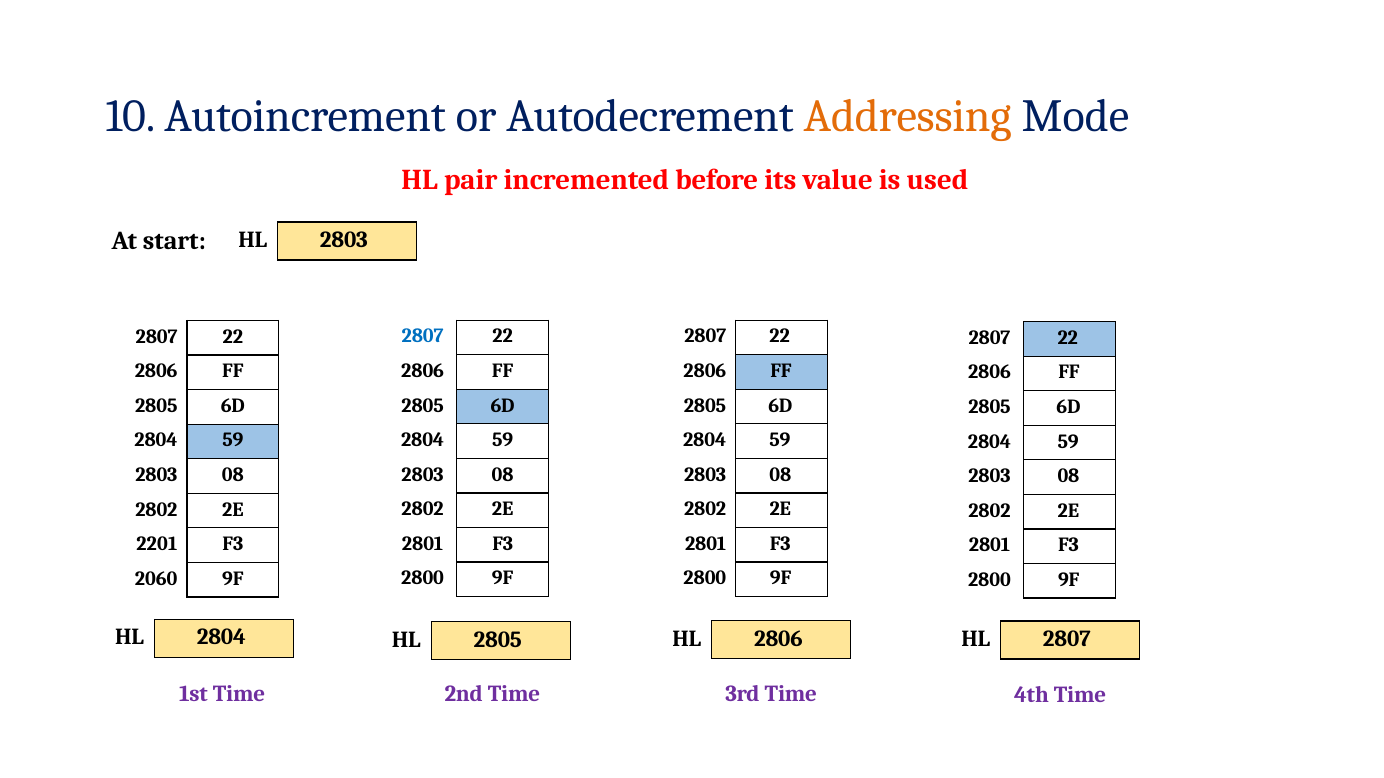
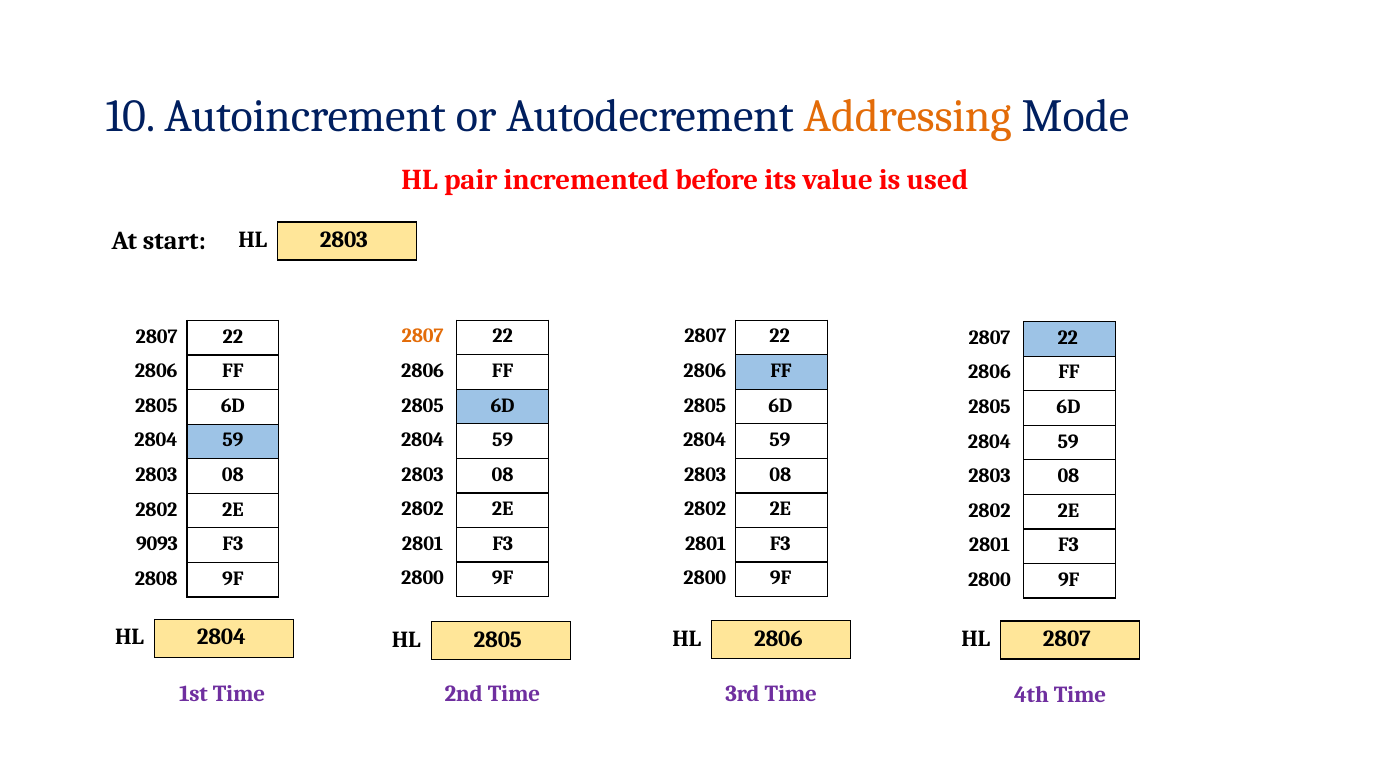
2807 at (423, 336) colour: blue -> orange
2201: 2201 -> 9093
2060: 2060 -> 2808
